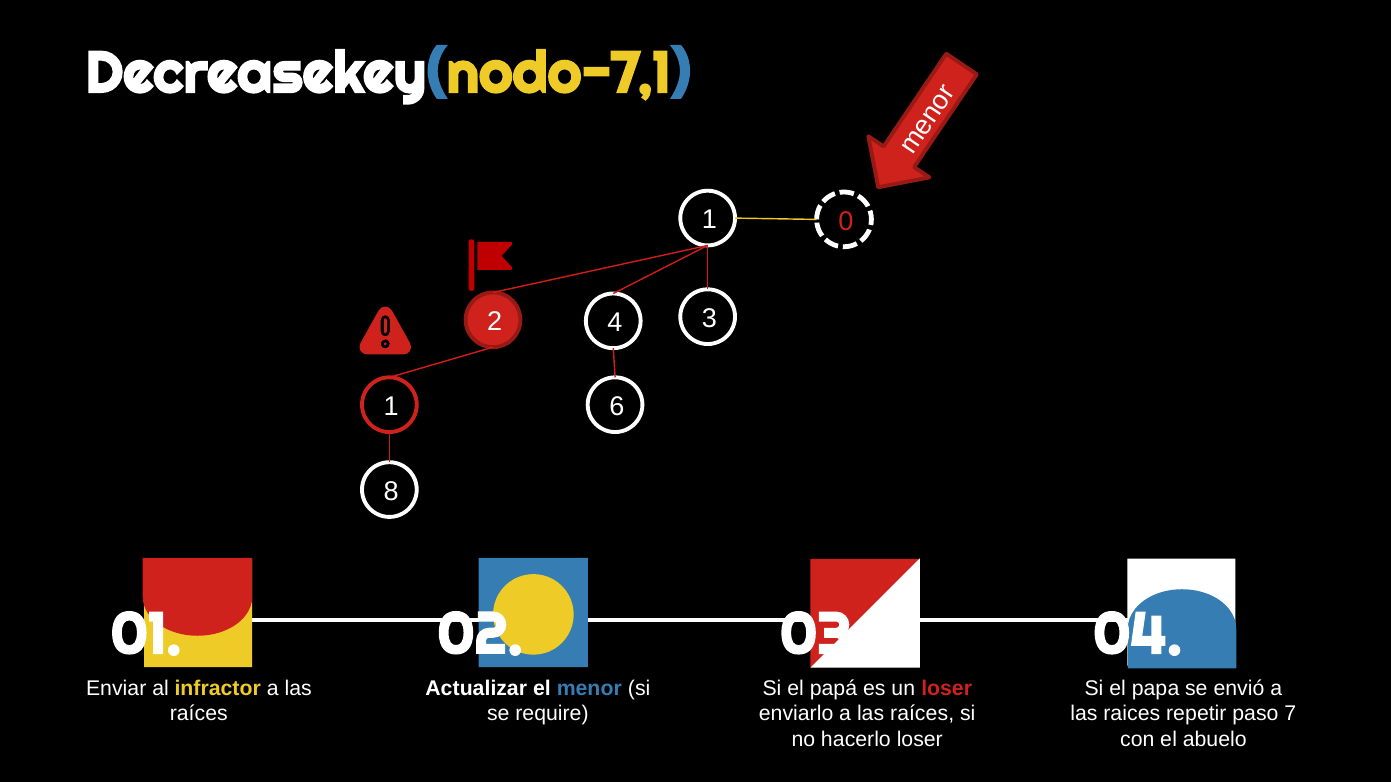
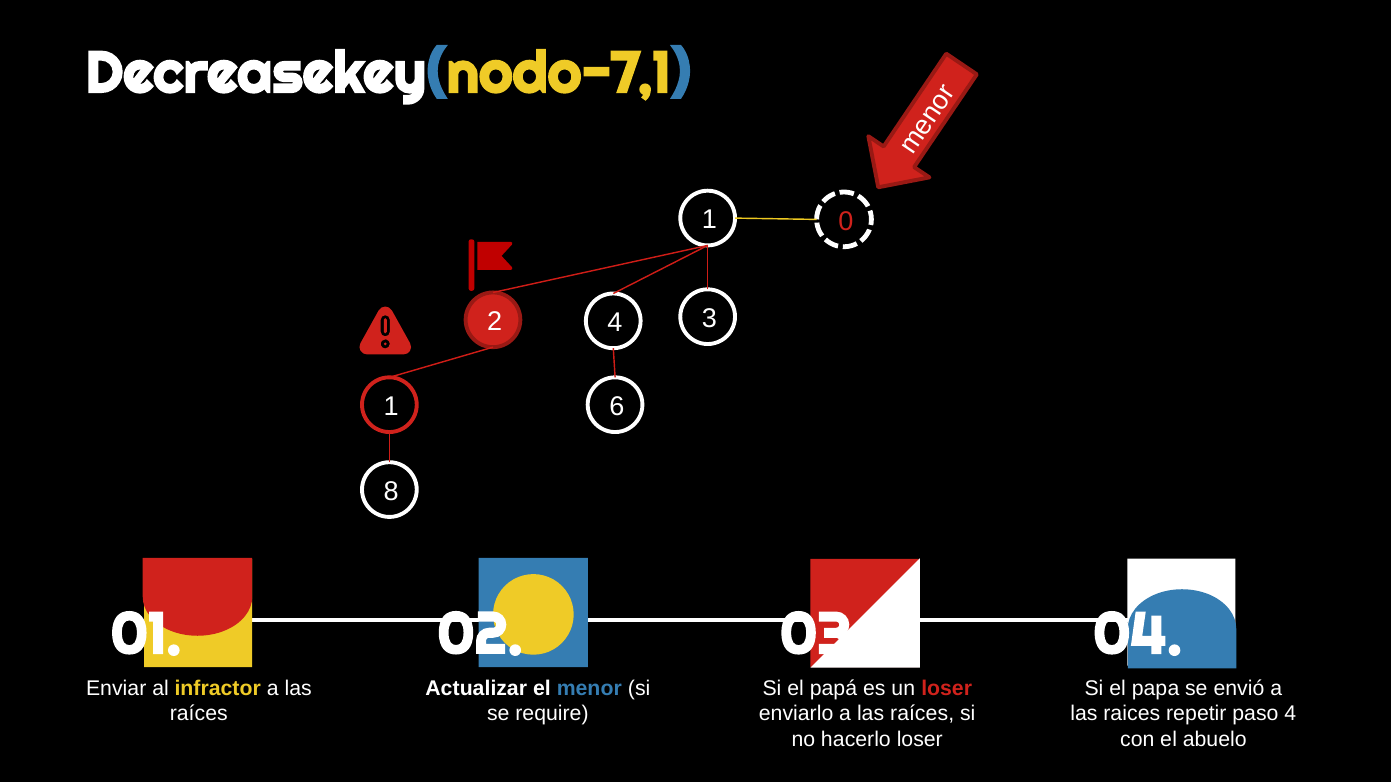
paso 7: 7 -> 4
